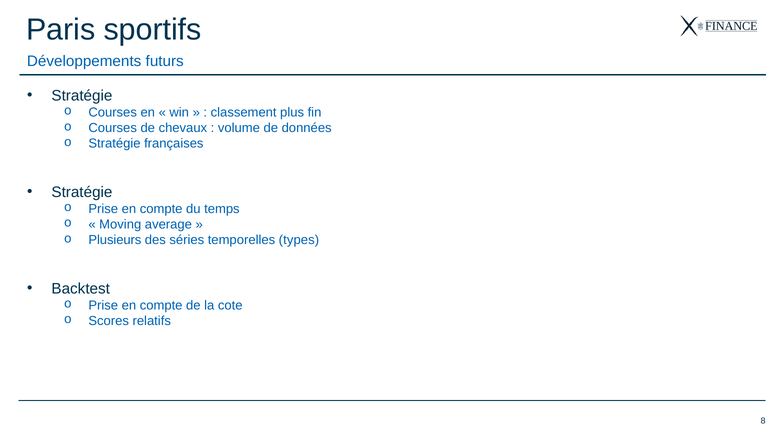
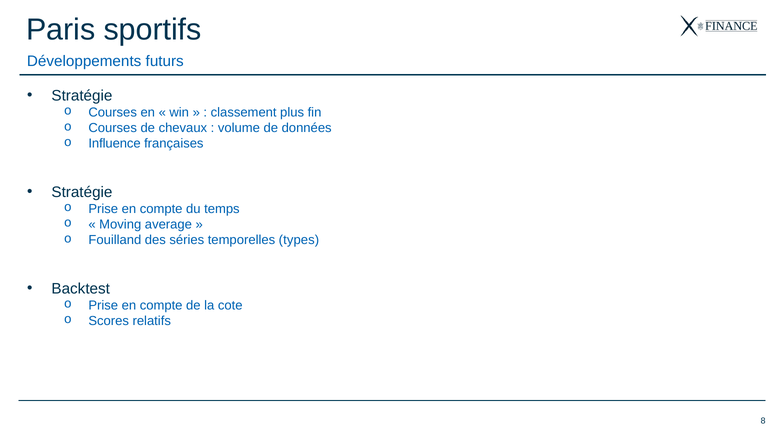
Stratégie at (115, 144): Stratégie -> Influence
Plusieurs: Plusieurs -> Fouilland
